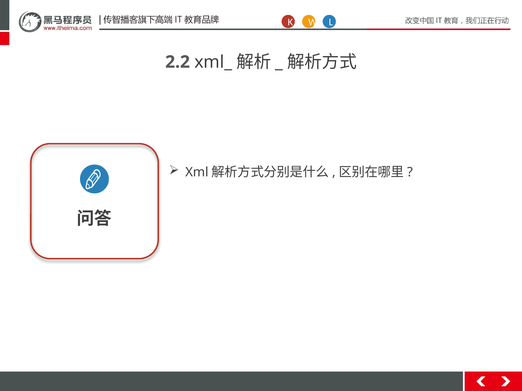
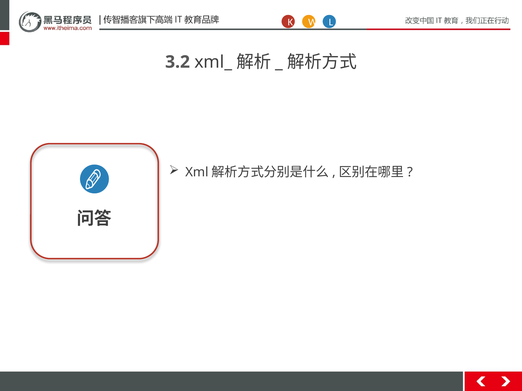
2.2: 2.2 -> 3.2
